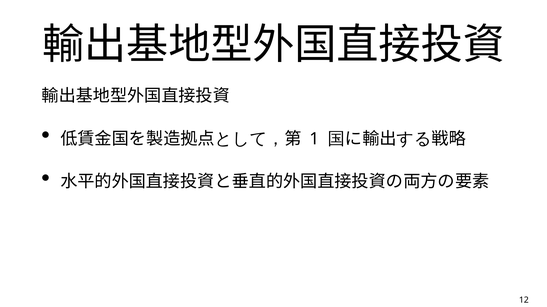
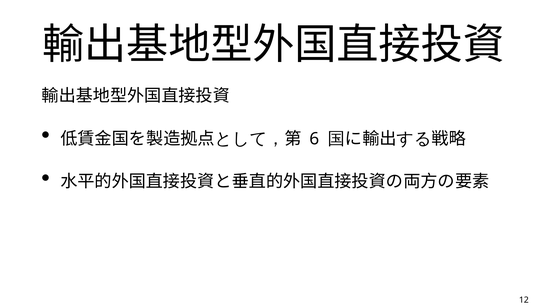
1: 1 -> 6
